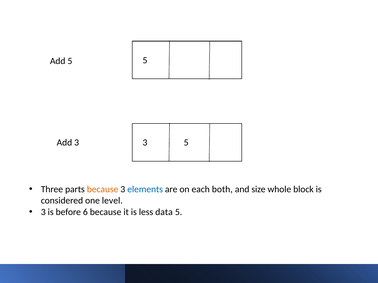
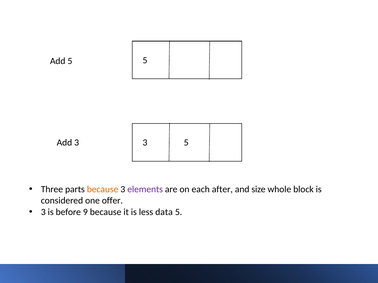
elements colour: blue -> purple
both: both -> after
level: level -> offer
6: 6 -> 9
